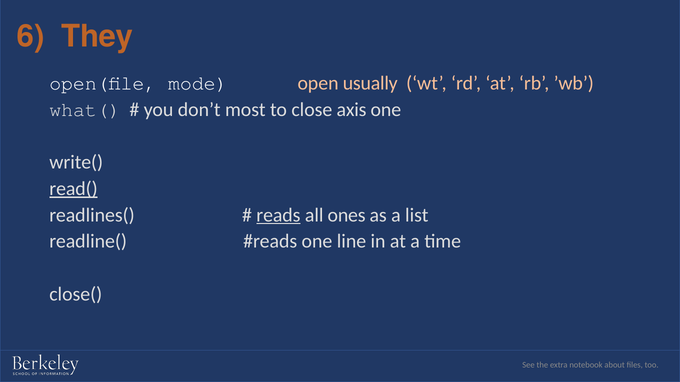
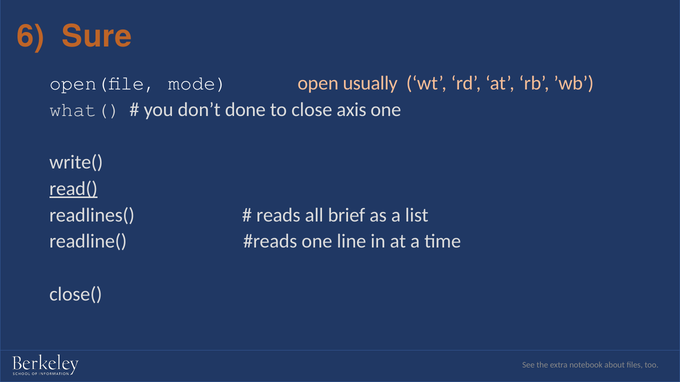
They: They -> Sure
most: most -> done
reads underline: present -> none
ones: ones -> brief
